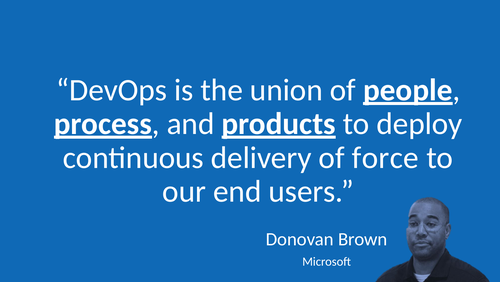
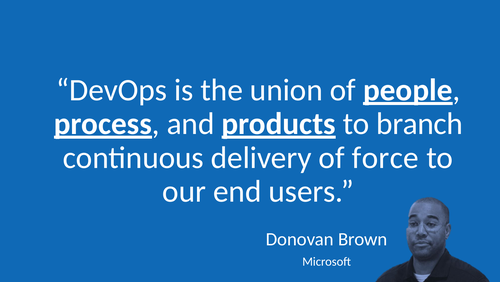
deploy: deploy -> branch
